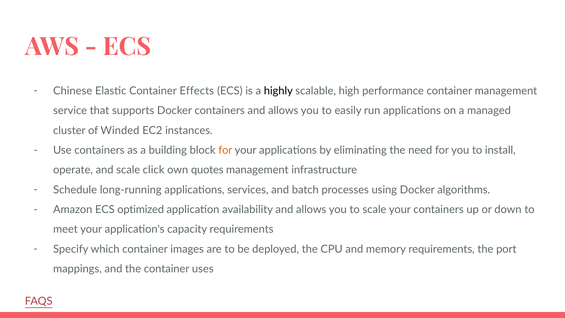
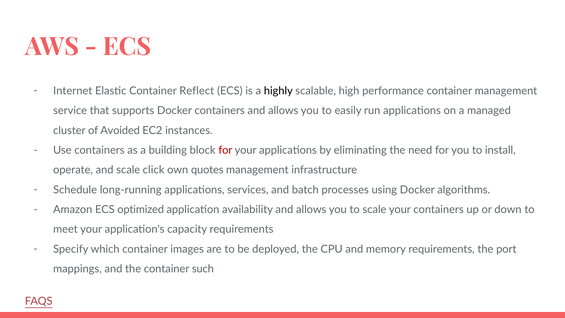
Chinese: Chinese -> Internet
Effects: Effects -> Reflect
Winded: Winded -> Avoided
for at (225, 150) colour: orange -> red
uses: uses -> such
